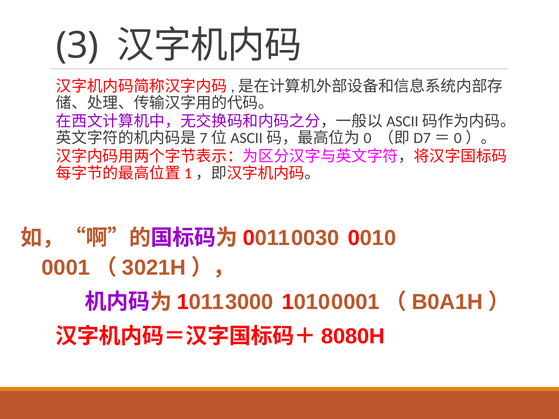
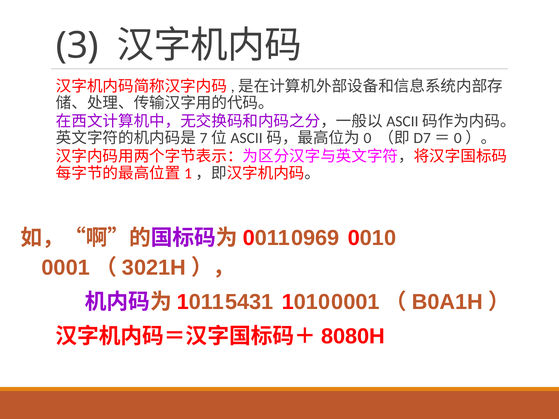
0030: 0030 -> 0969
3000: 3000 -> 5431
